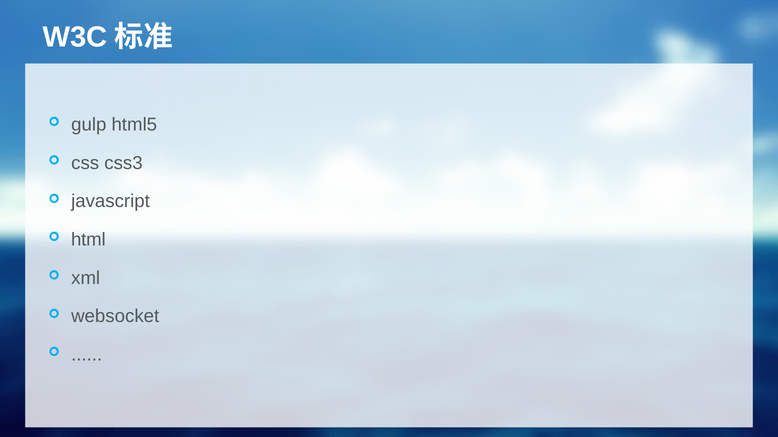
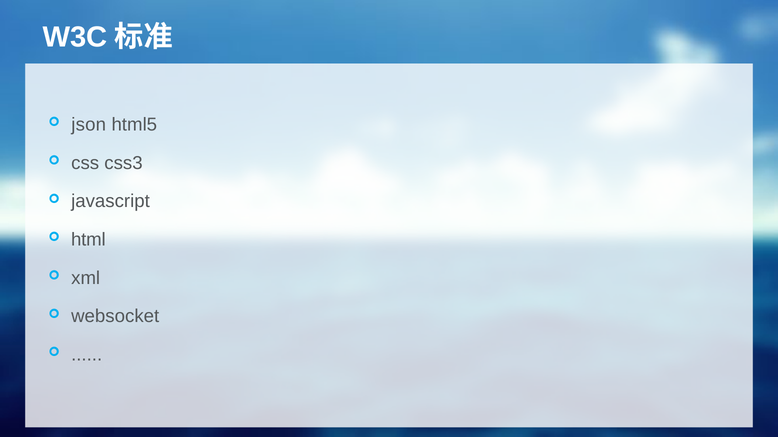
gulp: gulp -> json
